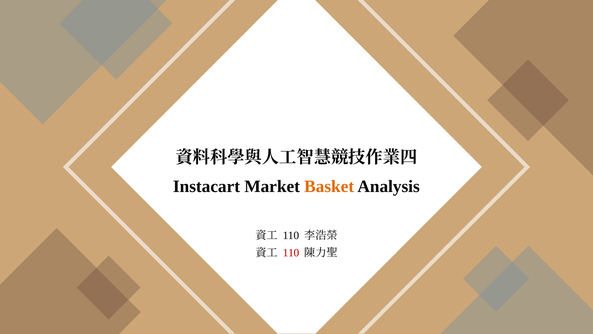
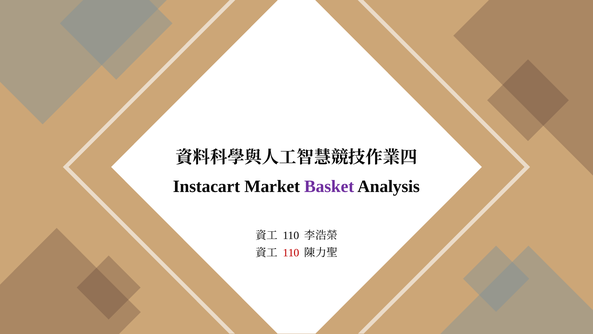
Basket colour: orange -> purple
